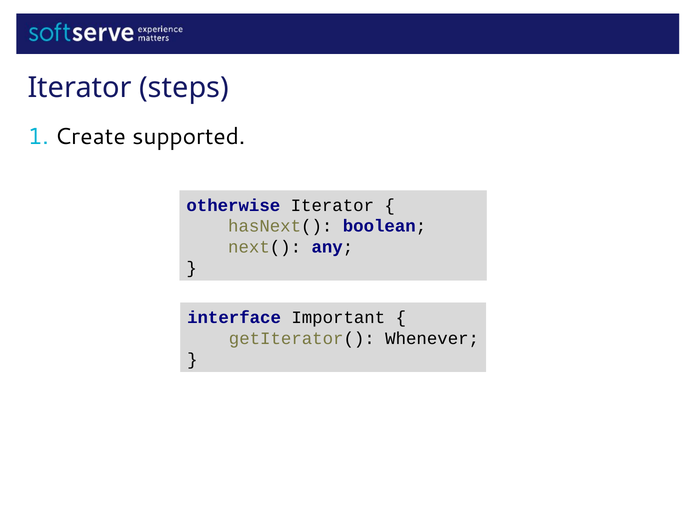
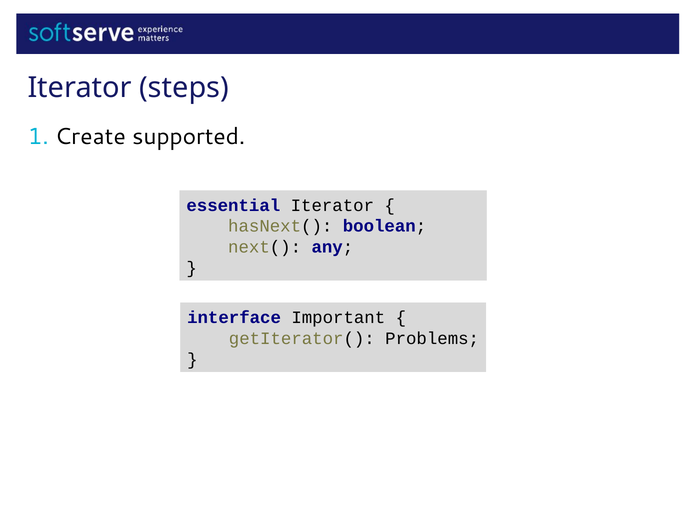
otherwise: otherwise -> essential
Whenever: Whenever -> Problems
